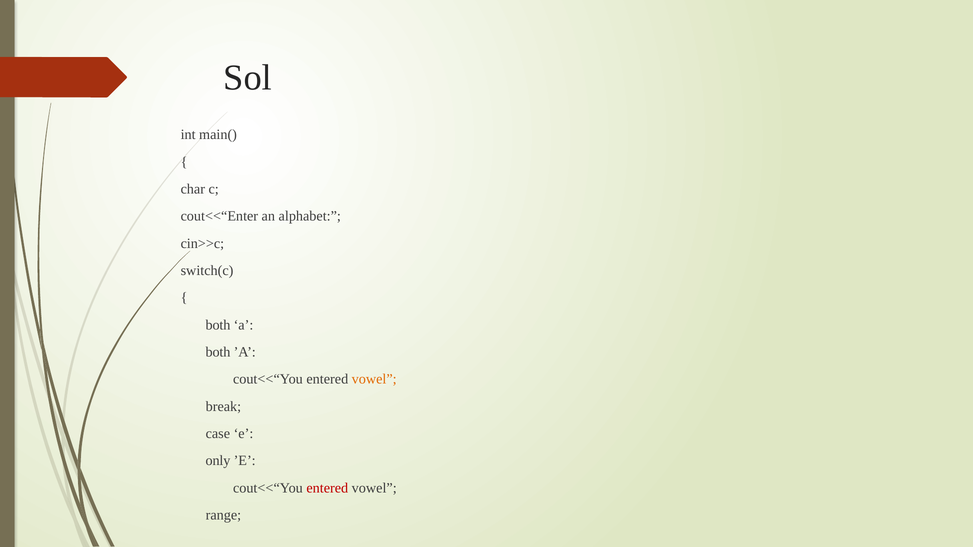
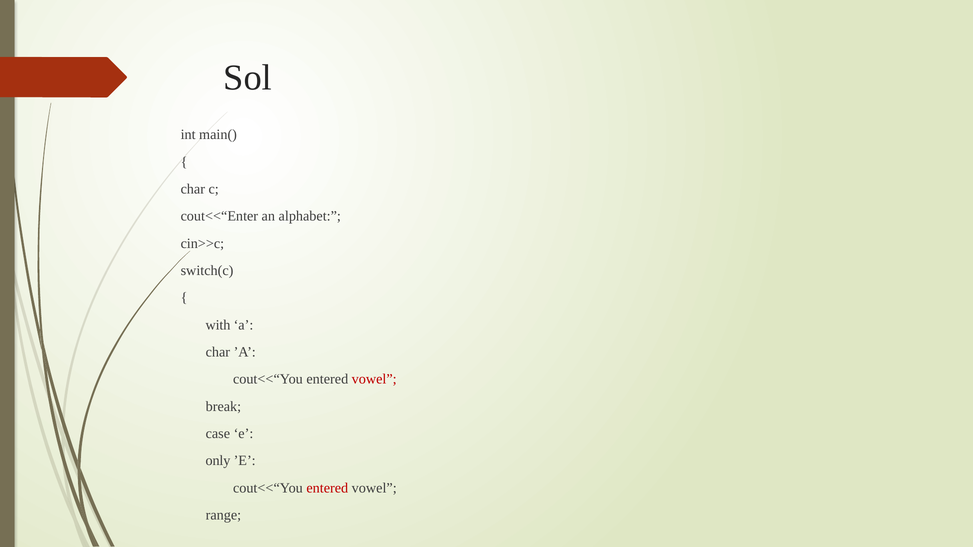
both at (218, 325): both -> with
both at (218, 352): both -> char
vowel at (374, 379) colour: orange -> red
